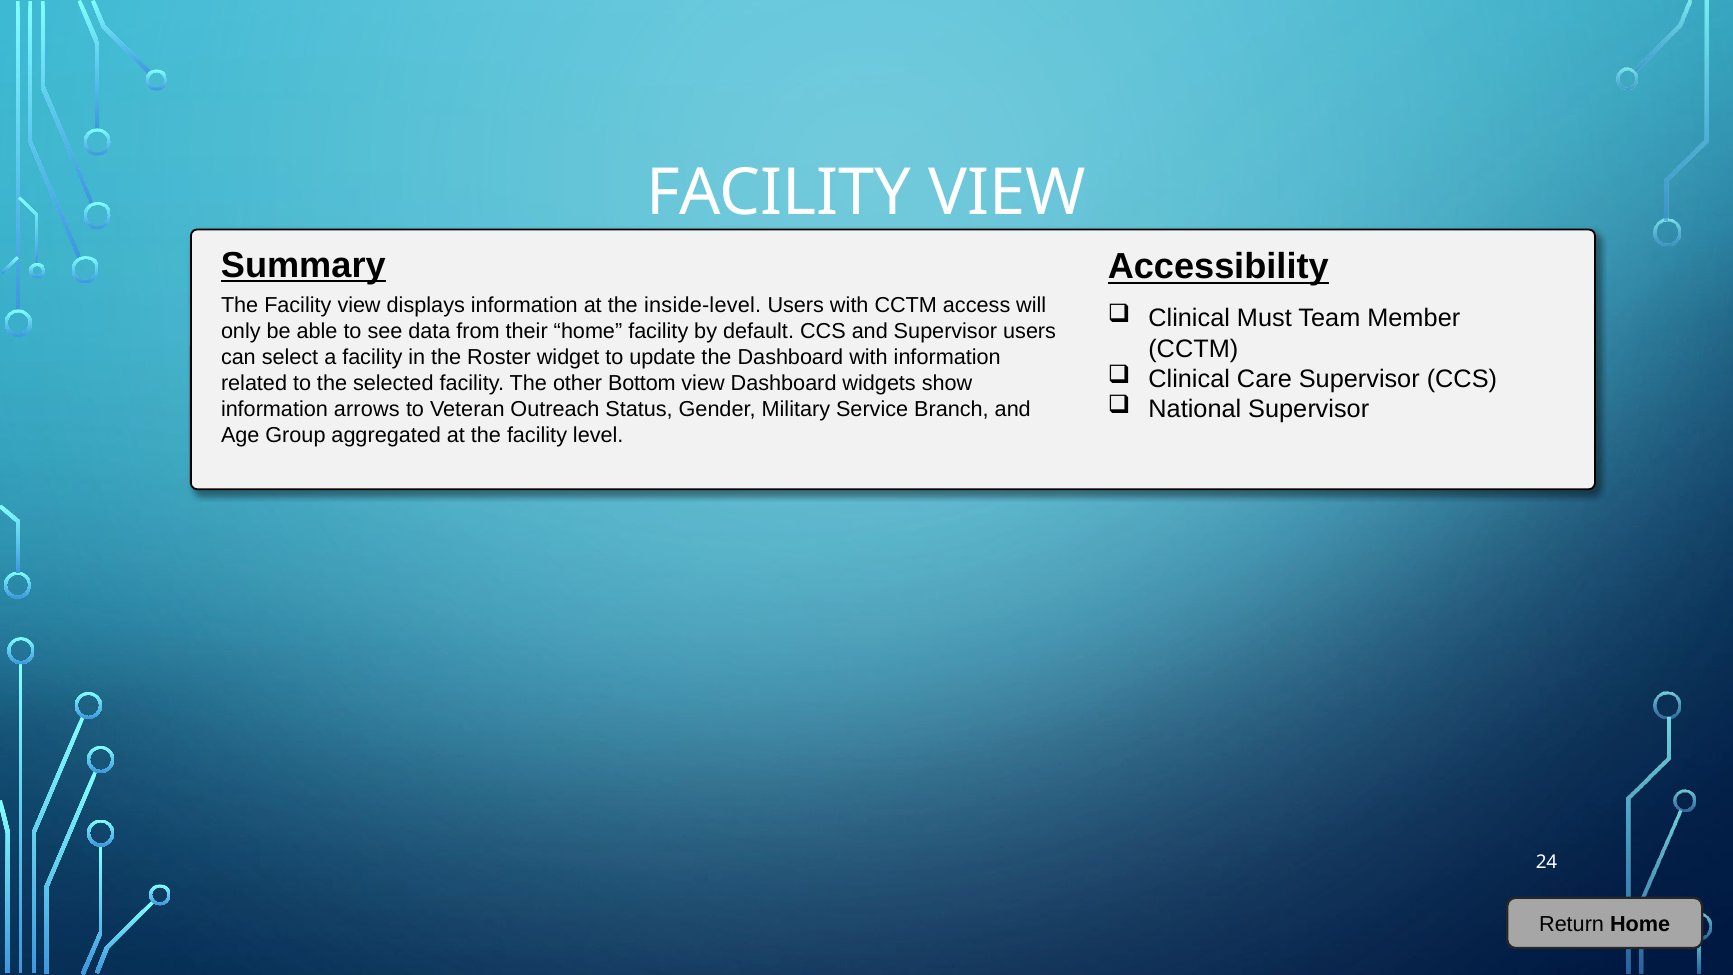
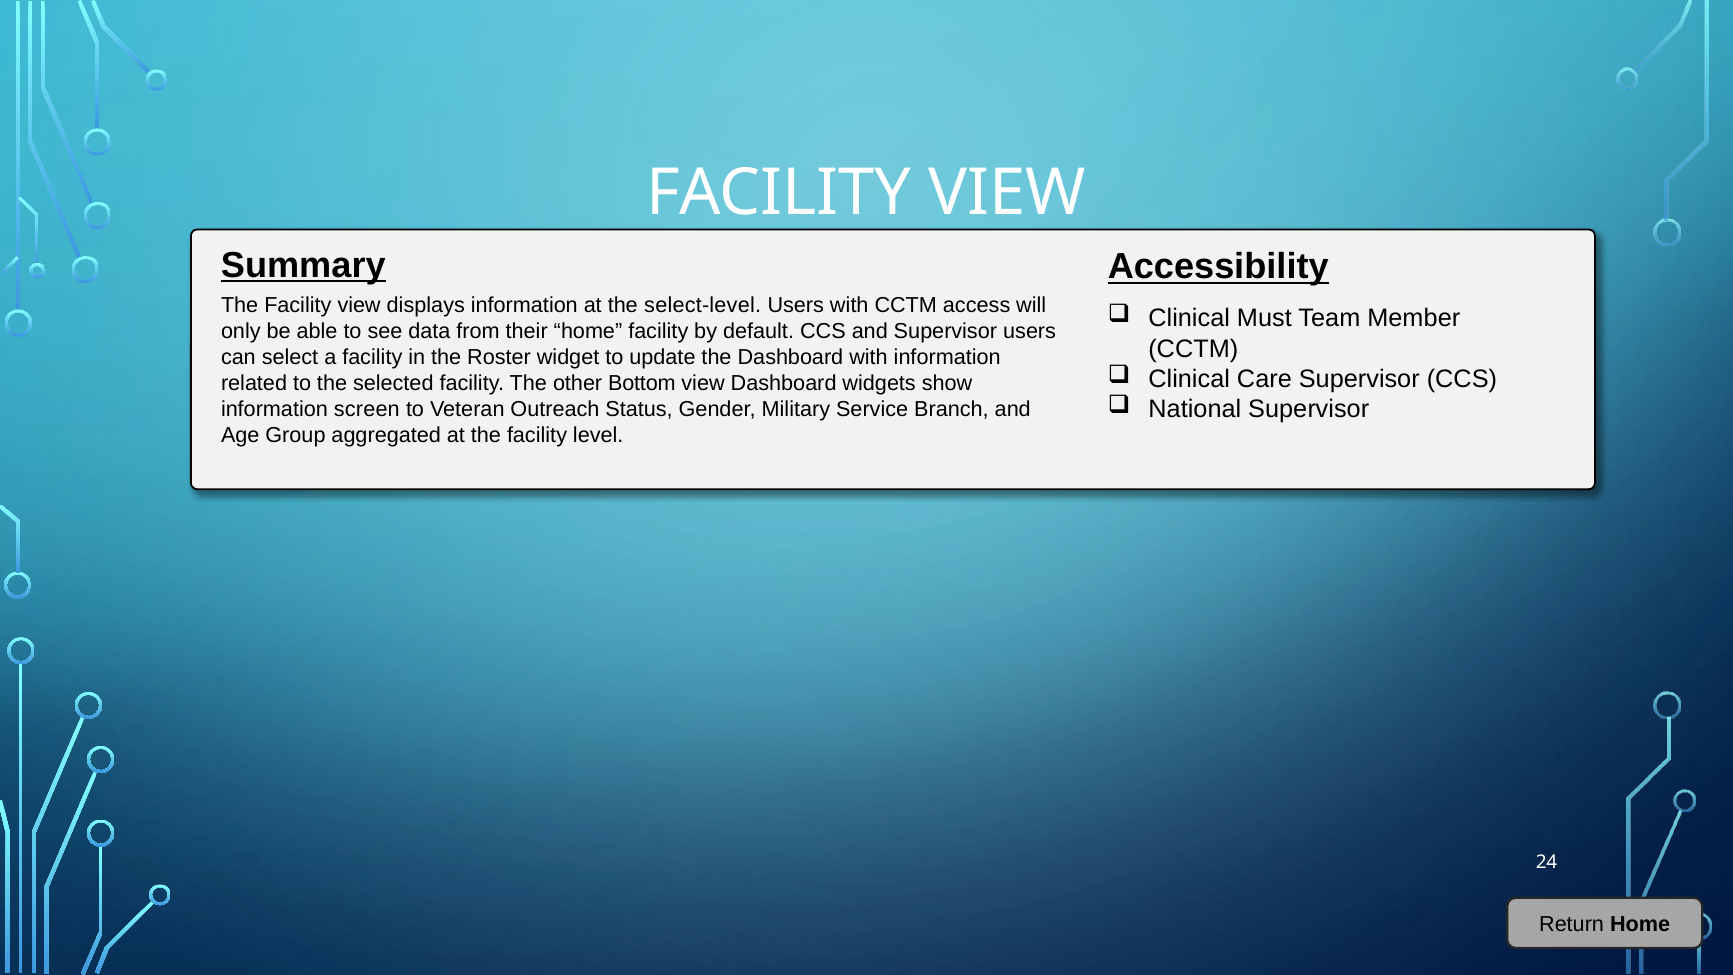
inside-level: inside-level -> select-level
arrows: arrows -> screen
